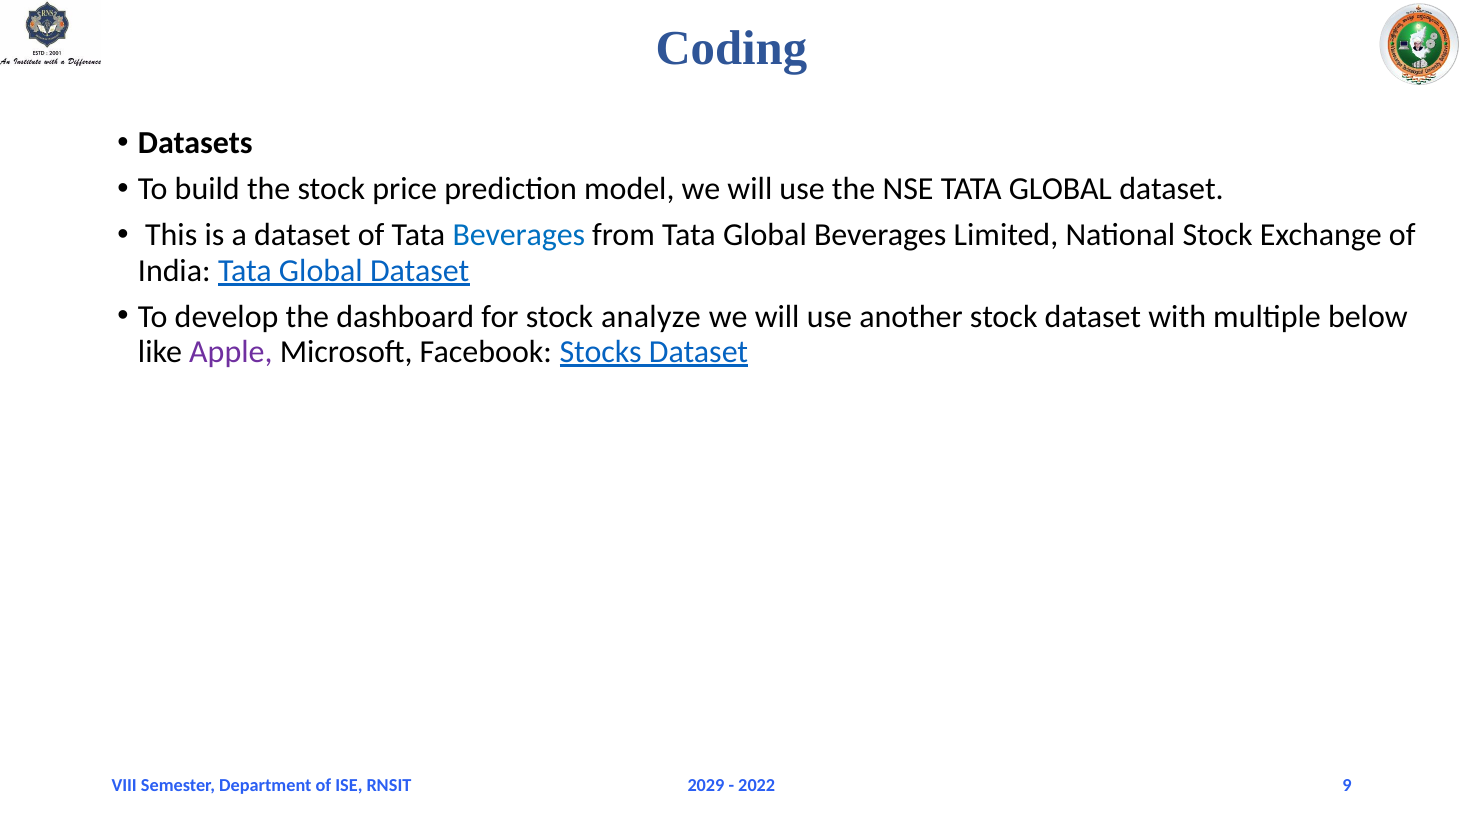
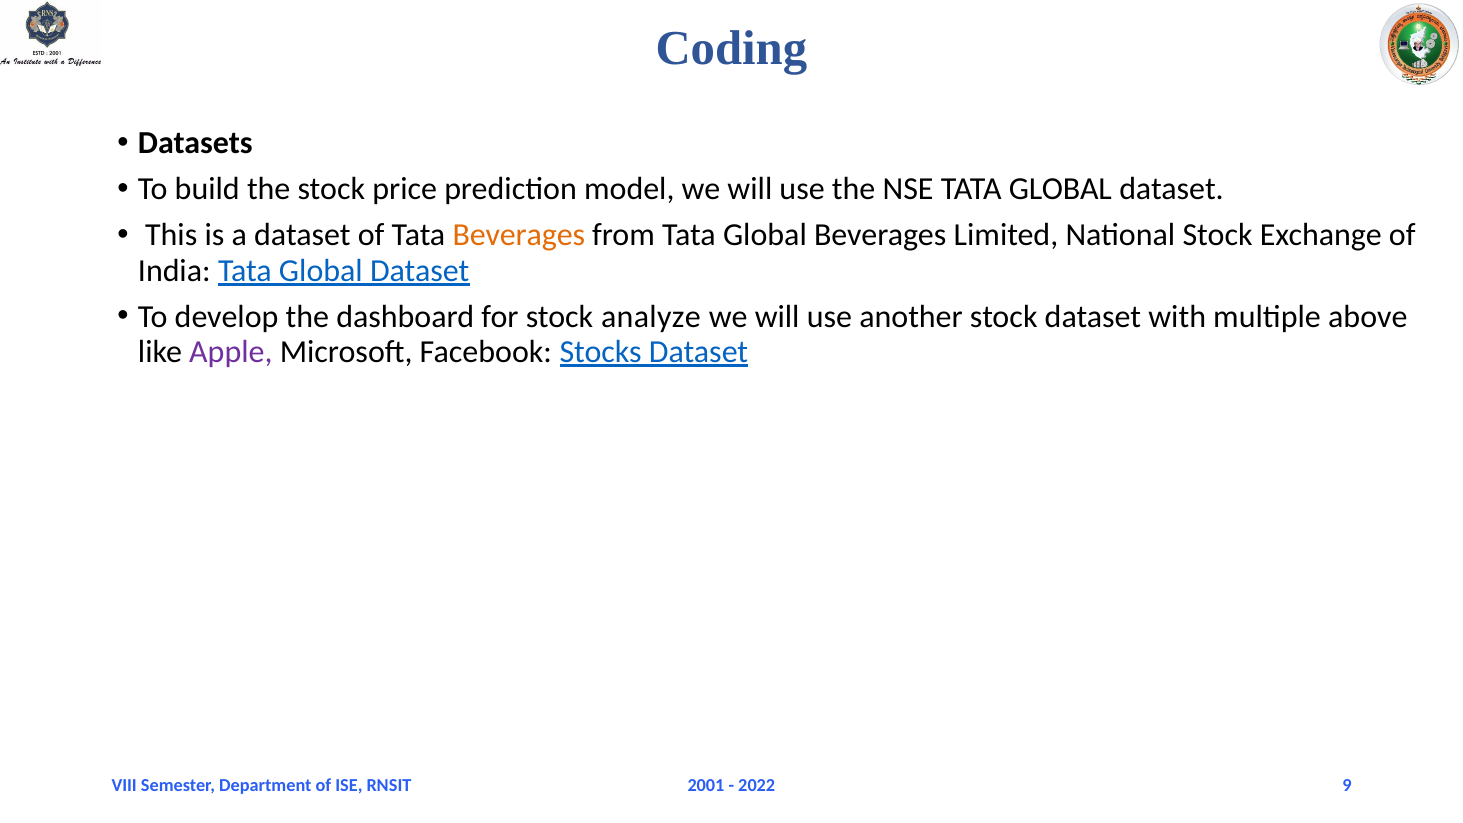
Beverages at (519, 235) colour: blue -> orange
below: below -> above
2029: 2029 -> 2001
